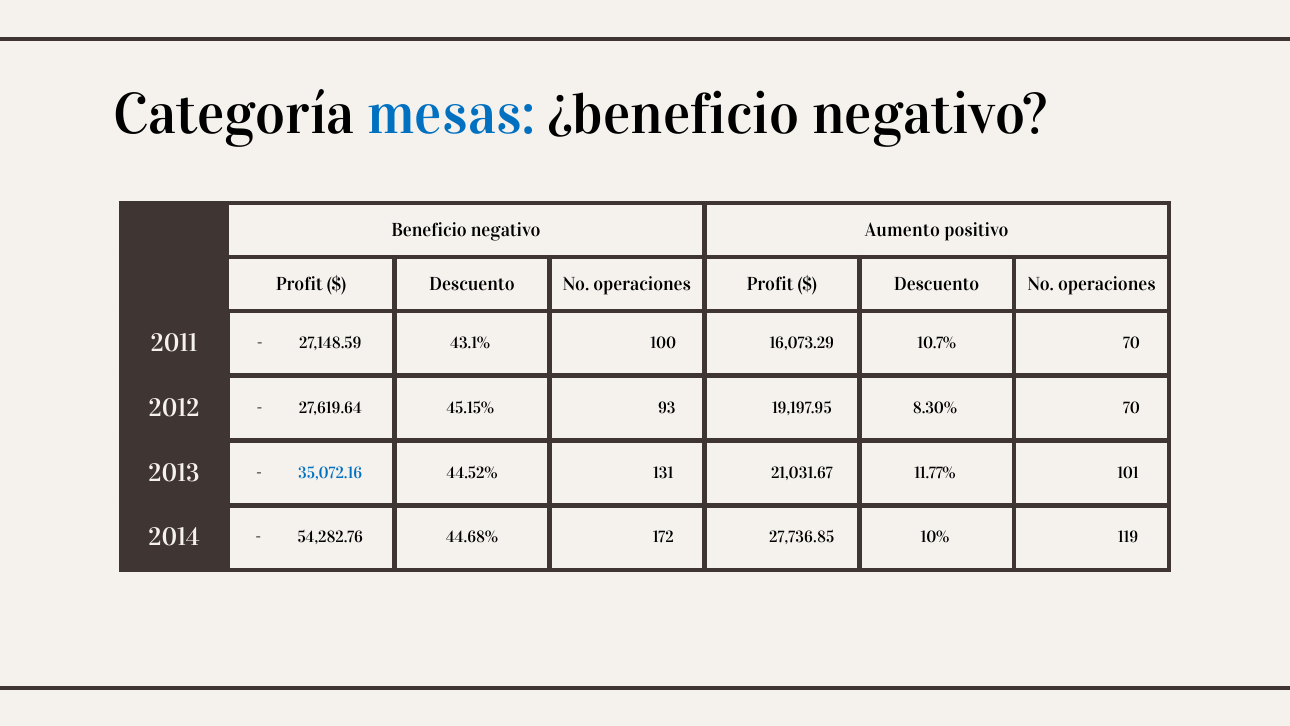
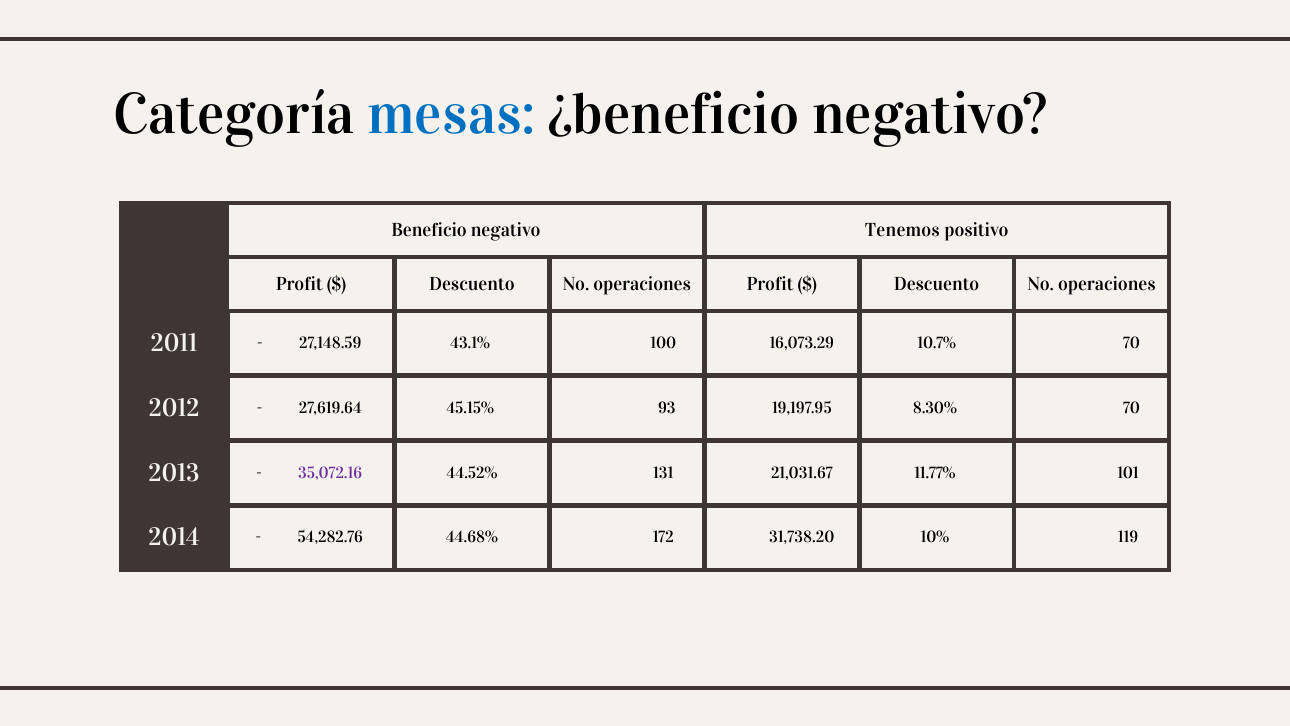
Aumento: Aumento -> Tenemos
35,072.16 colour: blue -> purple
27,736.85: 27,736.85 -> 31,738.20
